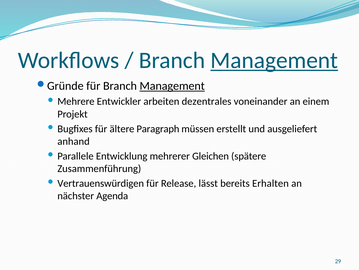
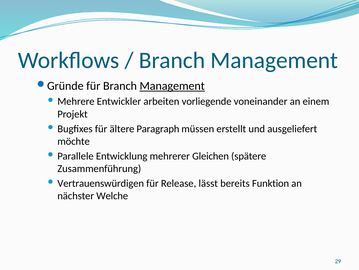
Management at (274, 60) underline: present -> none
dezentrales: dezentrales -> vorliegende
anhand: anhand -> möchte
Erhalten: Erhalten -> Funktion
Agenda: Agenda -> Welche
